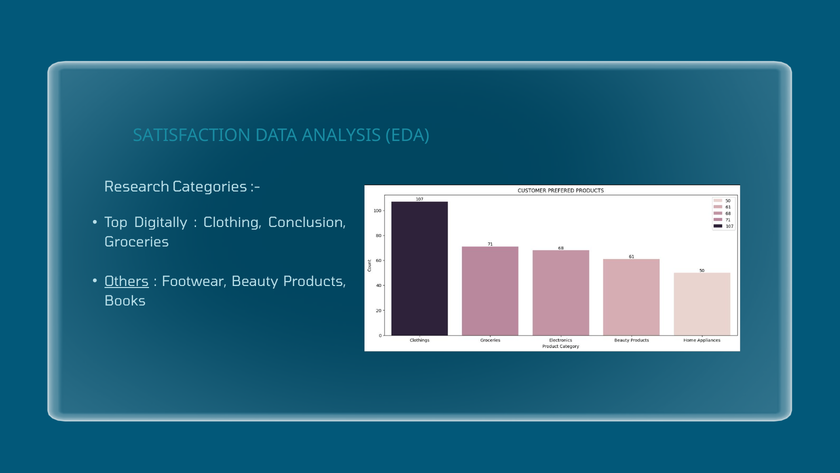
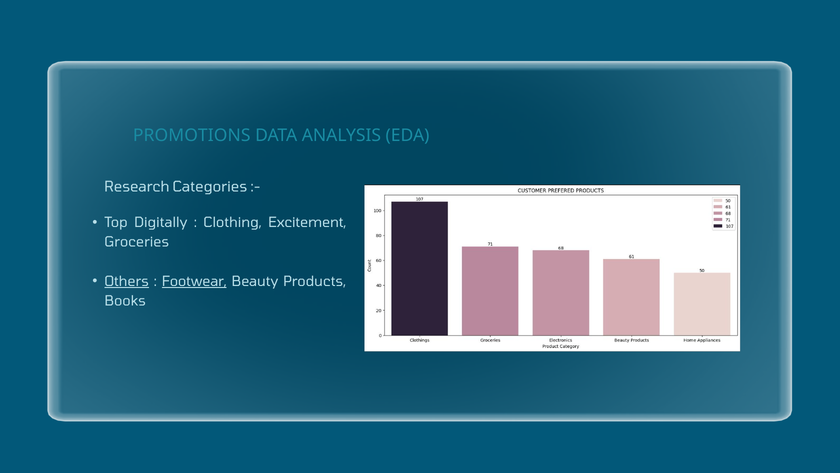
SATISFACTION: SATISFACTION -> PROMOTIONS
Conclusion: Conclusion -> Excitement
Footwear underline: none -> present
